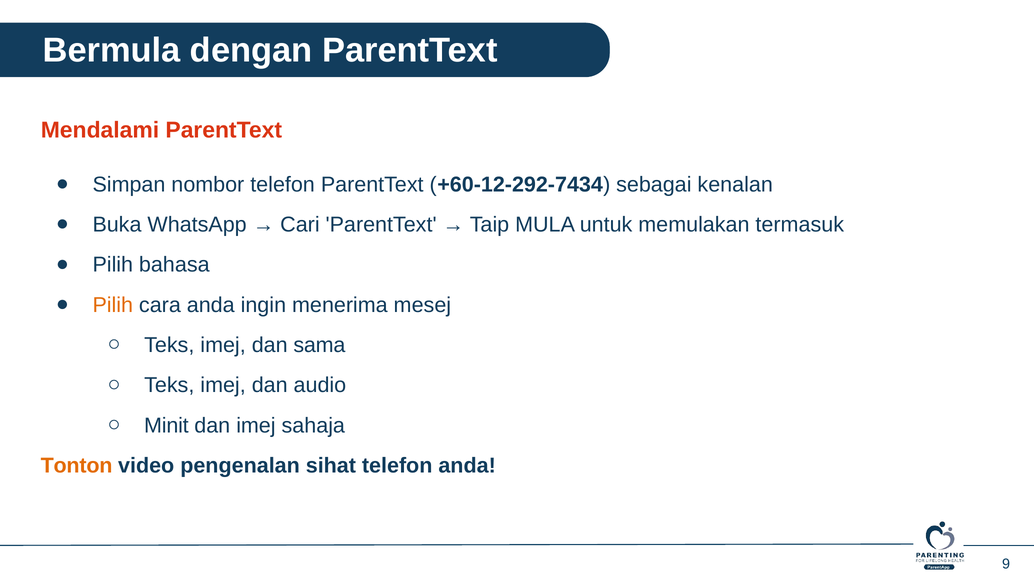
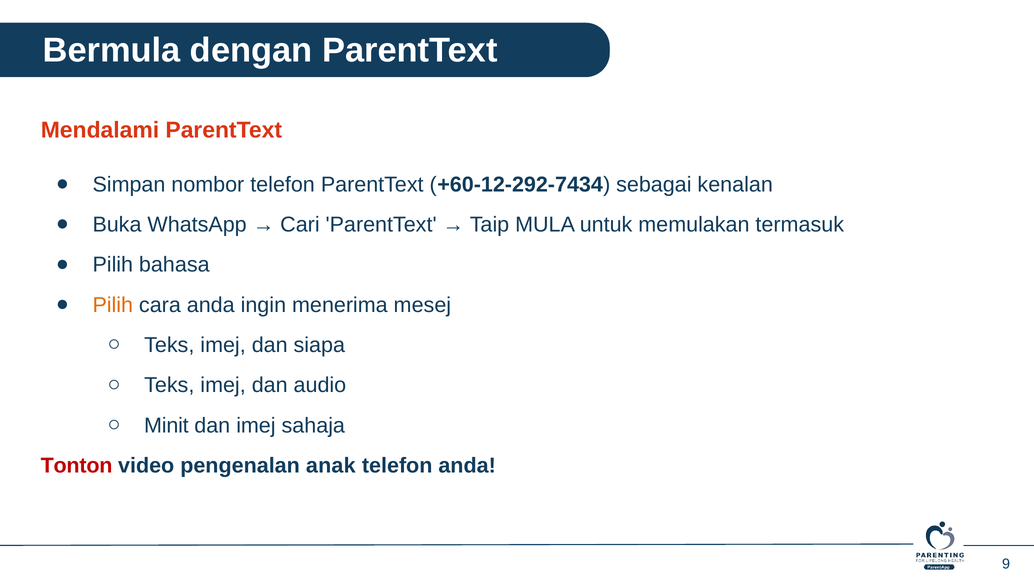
sama: sama -> siapa
Tonton colour: orange -> red
sihat: sihat -> anak
